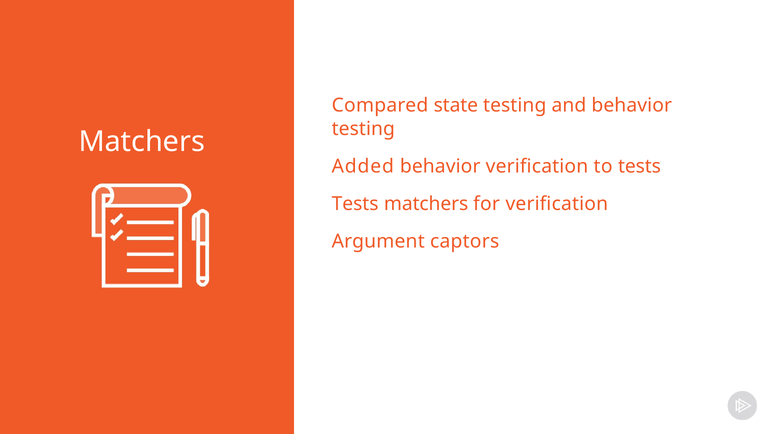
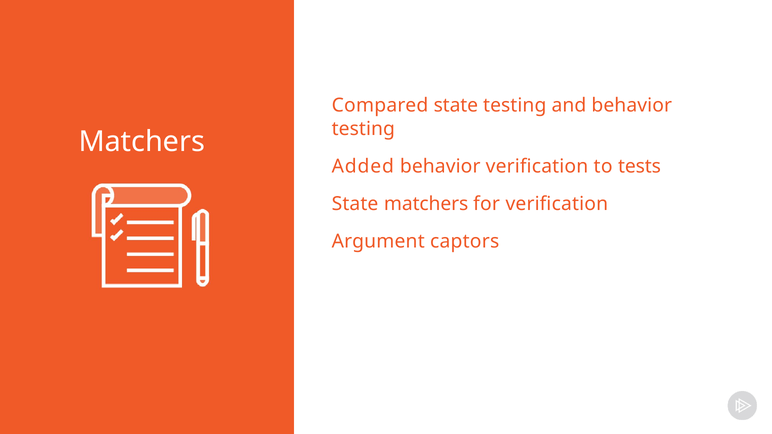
Tests at (355, 204): Tests -> State
